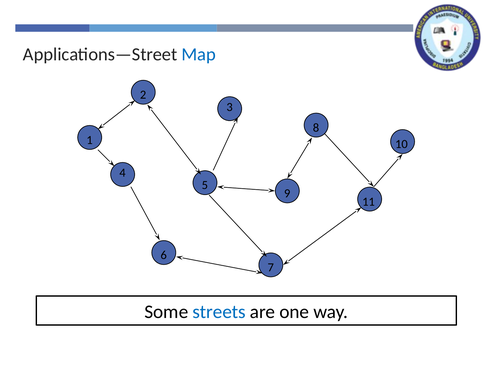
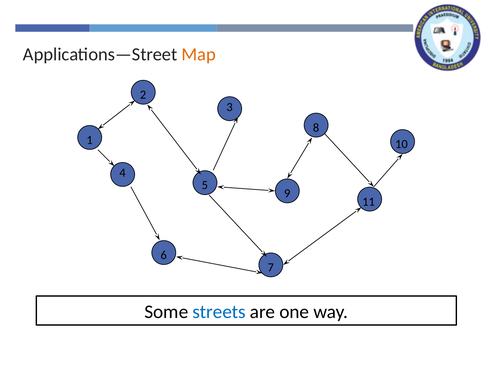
Map colour: blue -> orange
